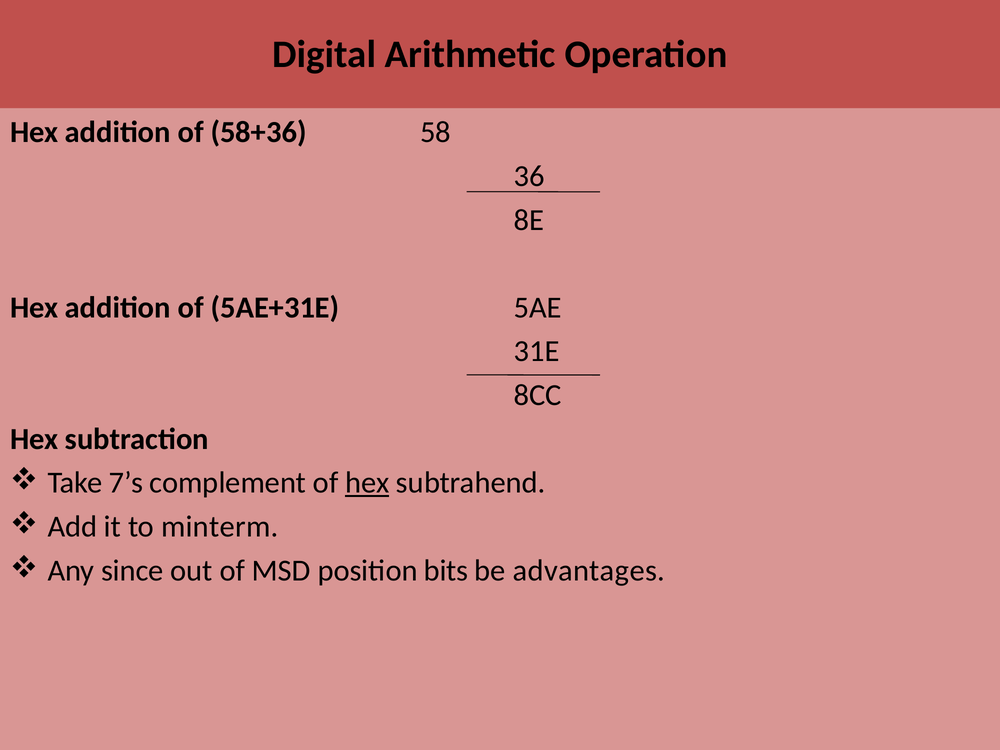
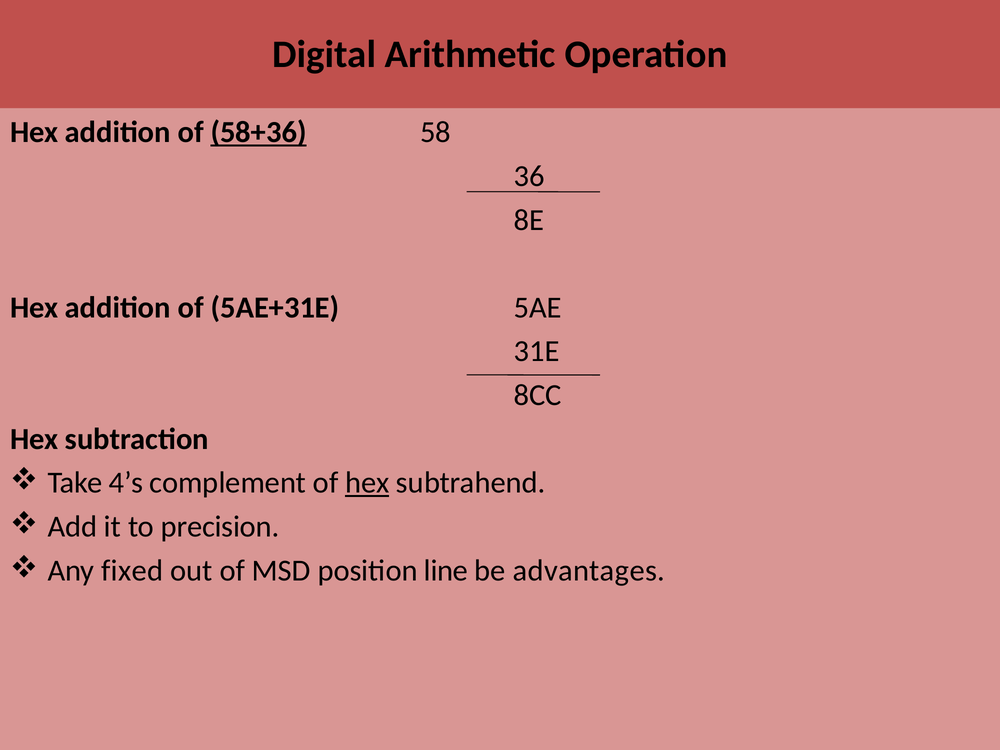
58+36 underline: none -> present
7’s: 7’s -> 4’s
minterm: minterm -> precision
since: since -> fixed
bits: bits -> line
